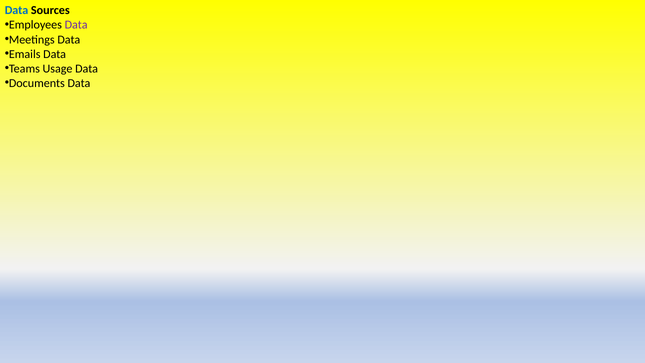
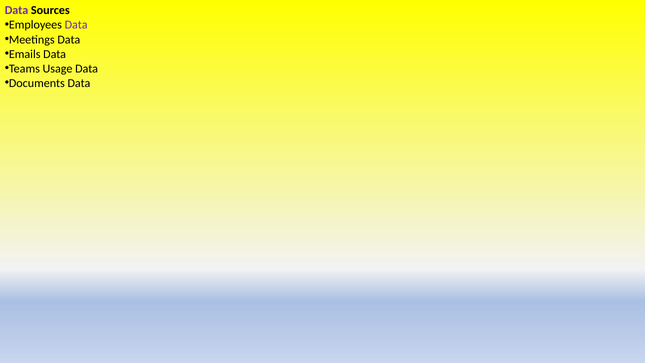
Data at (17, 10) colour: blue -> purple
